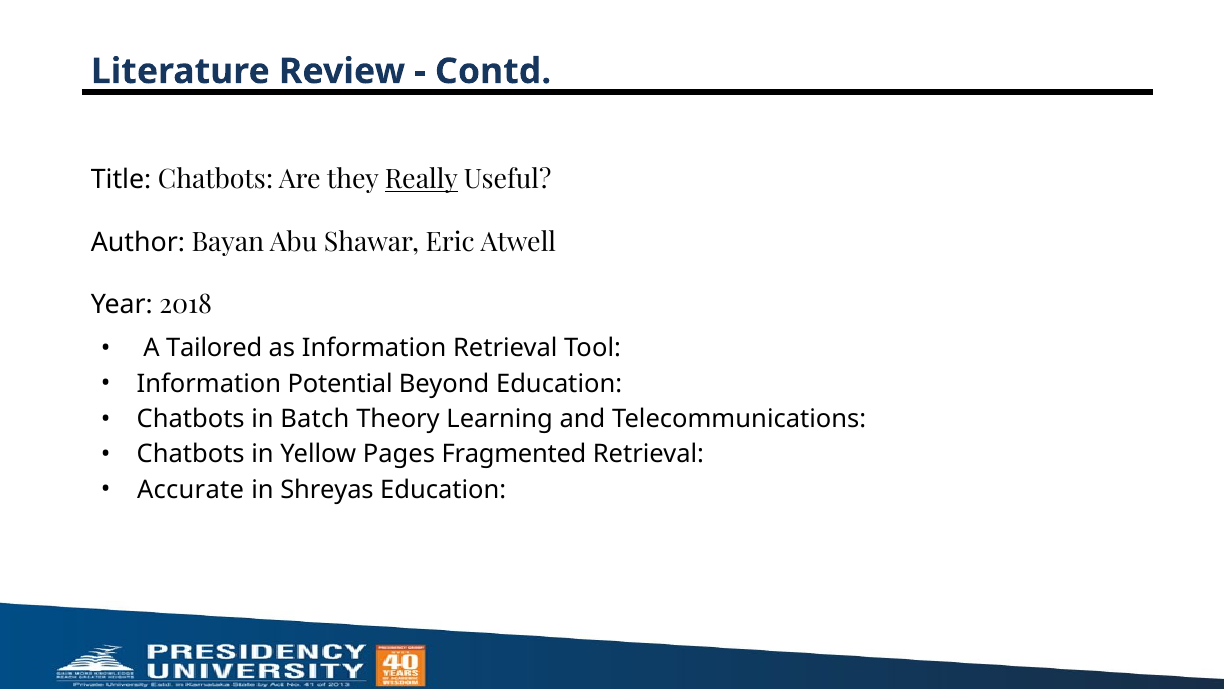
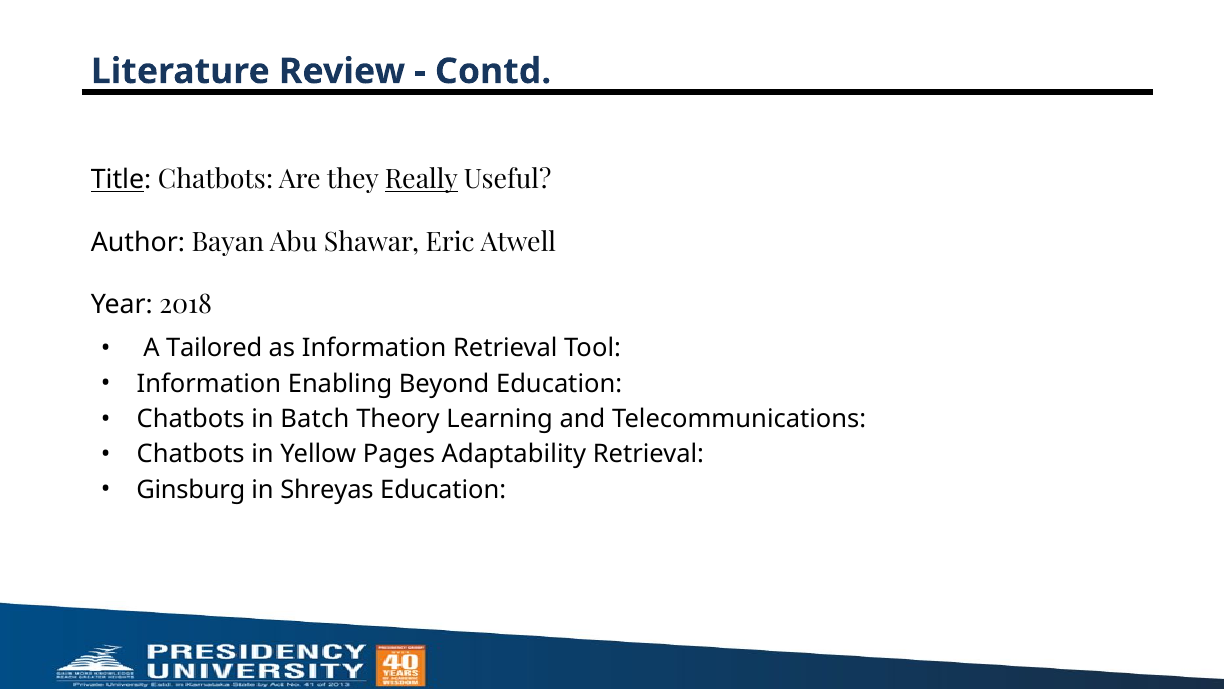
Title underline: none -> present
Potential: Potential -> Enabling
Fragmented: Fragmented -> Adaptability
Accurate: Accurate -> Ginsburg
